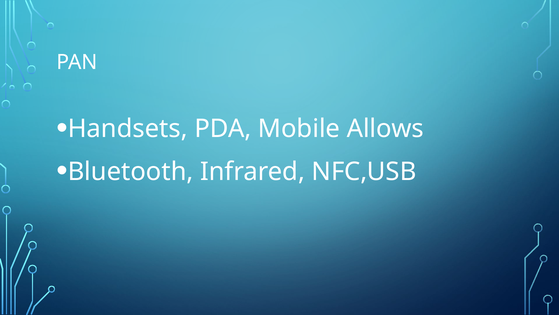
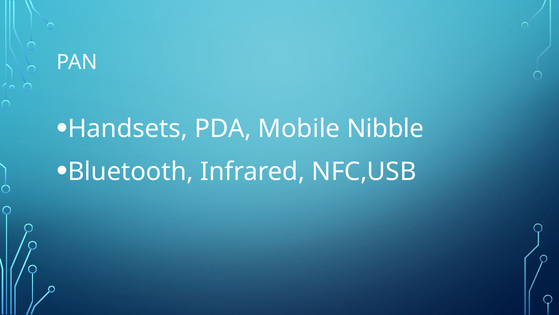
Allows: Allows -> Nibble
